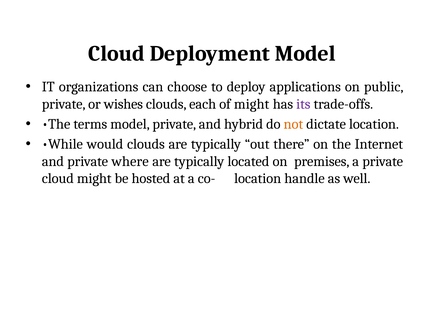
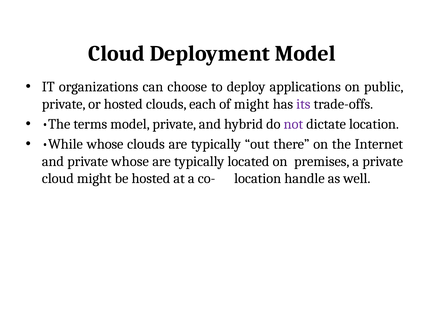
or wishes: wishes -> hosted
not colour: orange -> purple
While would: would -> whose
private where: where -> whose
